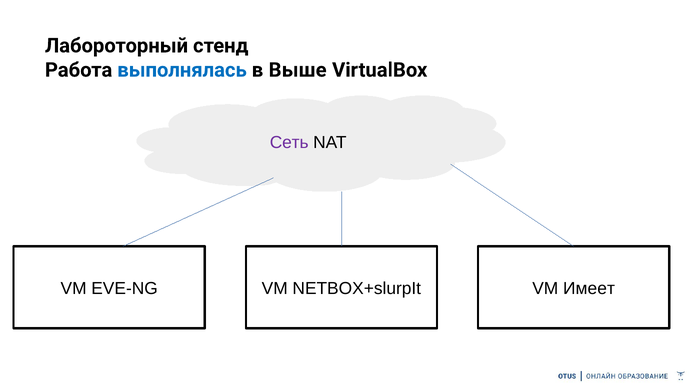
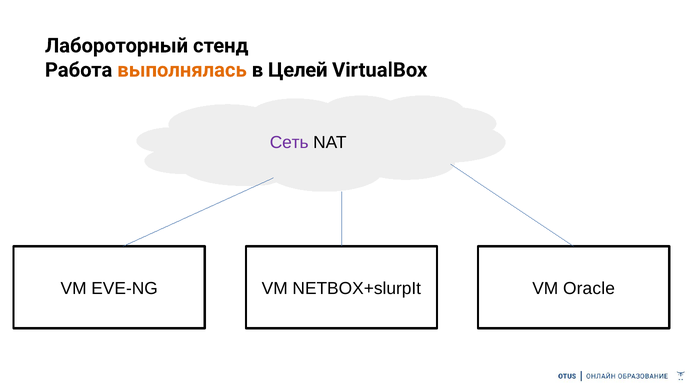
выполнялась colour: blue -> orange
Выше: Выше -> Целей
Имеет: Имеет -> Oracle
